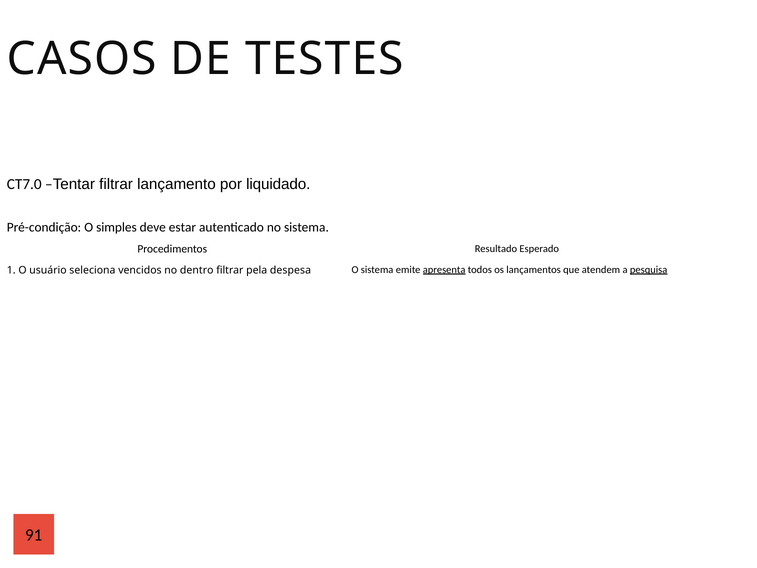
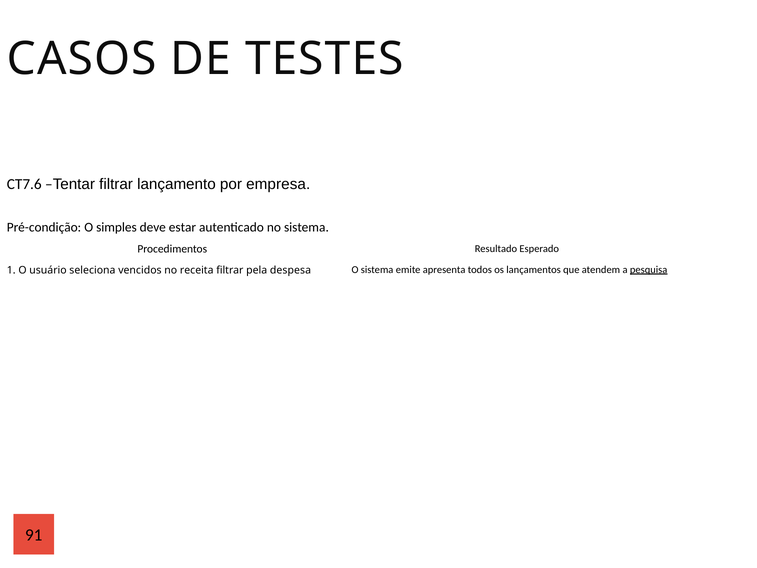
CT7.0: CT7.0 -> CT7.6
liquidado: liquidado -> empresa
dentro: dentro -> receita
apresenta underline: present -> none
